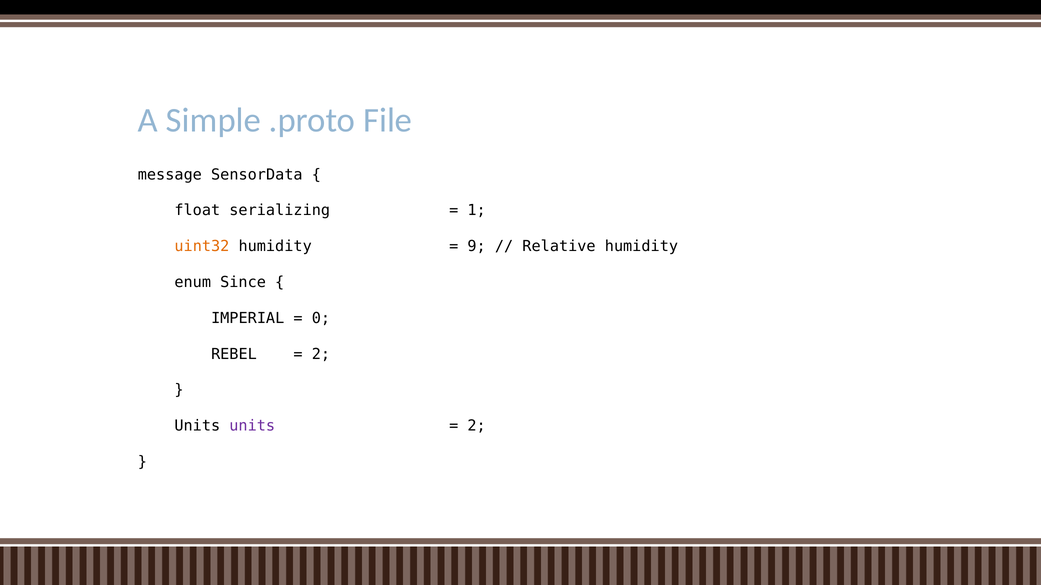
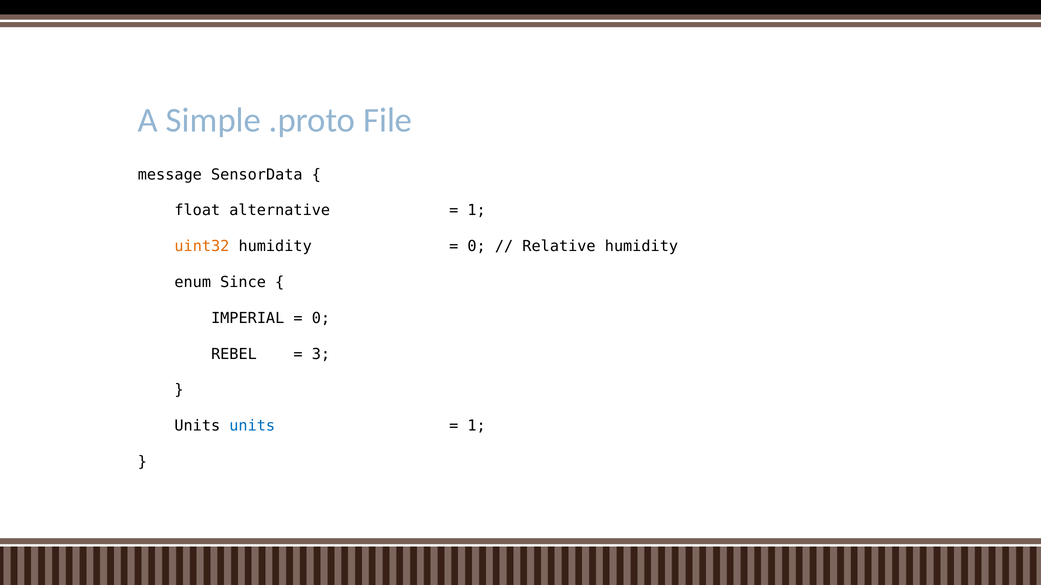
serializing: serializing -> alternative
9 at (477, 247): 9 -> 0
2 at (321, 354): 2 -> 3
units at (252, 426) colour: purple -> blue
2 at (477, 426): 2 -> 1
